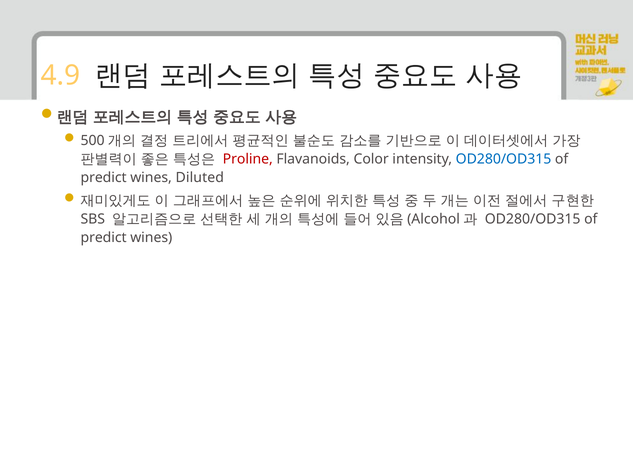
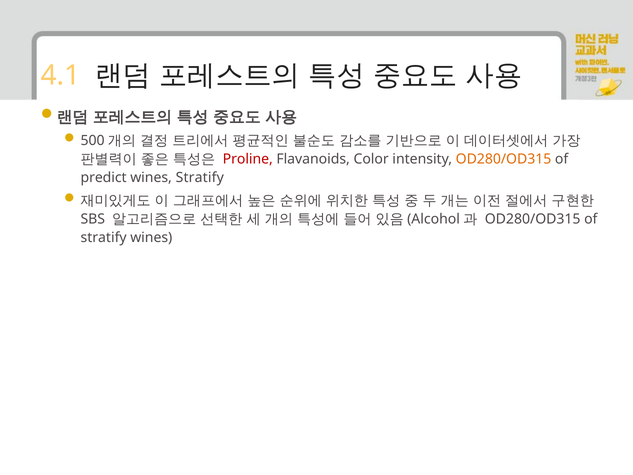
4.9: 4.9 -> 4.1
OD280/OD315 at (504, 159) colour: blue -> orange
wines Diluted: Diluted -> Stratify
predict at (104, 238): predict -> stratify
